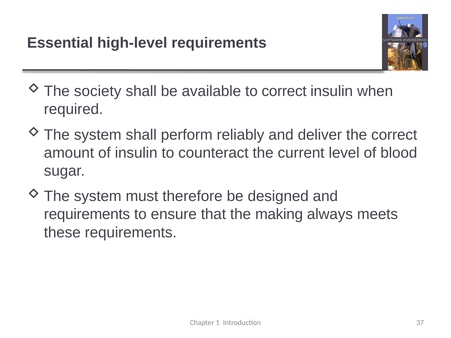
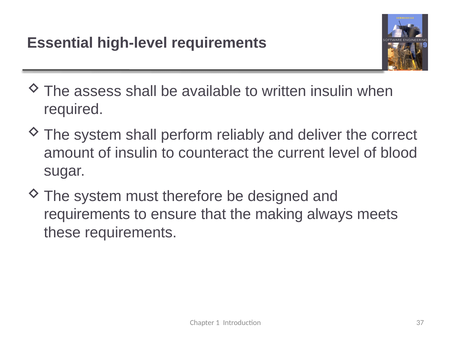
society: society -> assess
to correct: correct -> written
